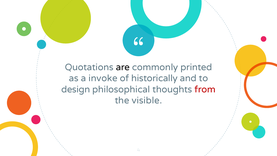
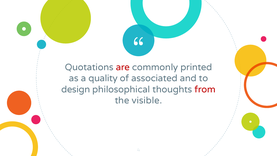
are colour: black -> red
invoke: invoke -> quality
historically: historically -> associated
